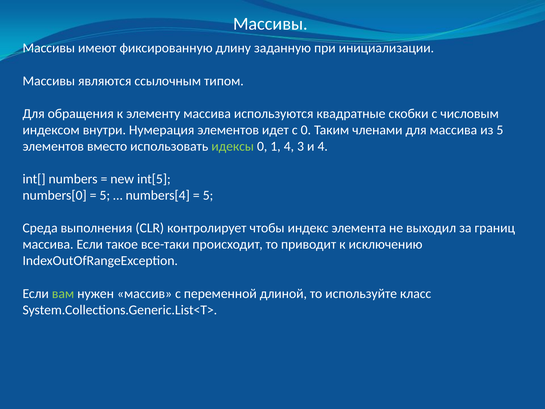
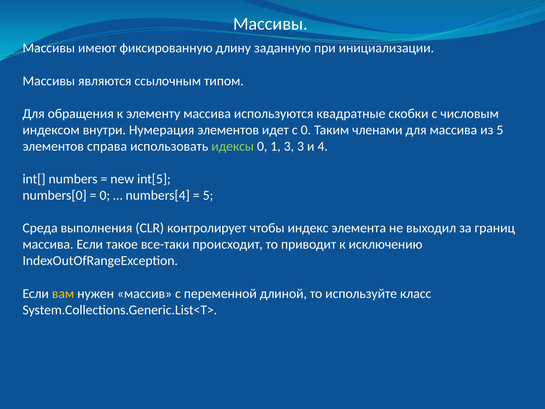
вместо: вместо -> справа
1 4: 4 -> 3
5 at (105, 195): 5 -> 0
вам colour: light green -> yellow
